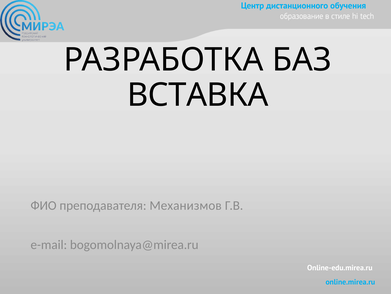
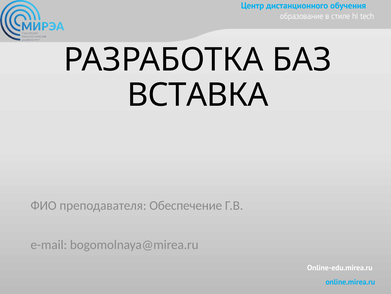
Механизмов: Механизмов -> Обеспечение
